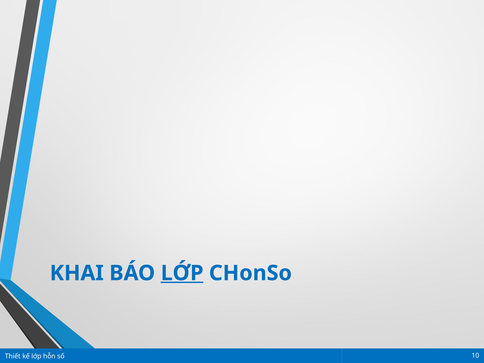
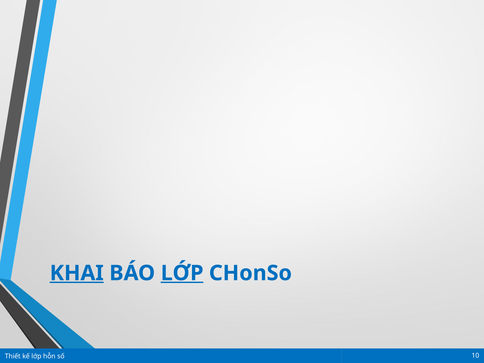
KHAI underline: none -> present
